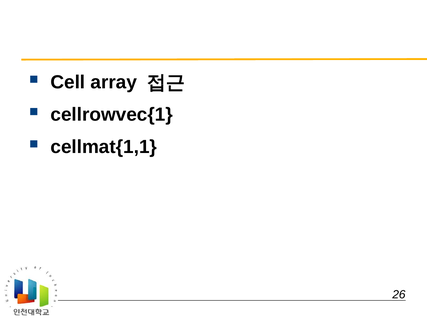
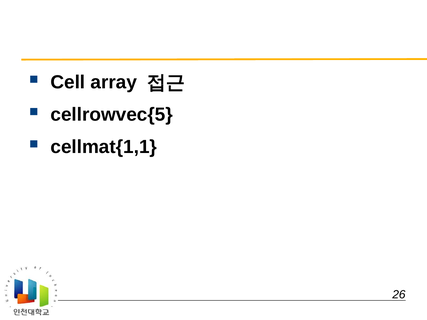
cellrowvec{1: cellrowvec{1 -> cellrowvec{5
